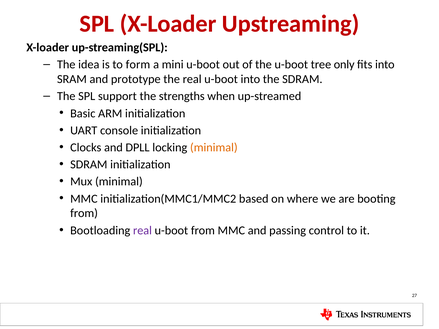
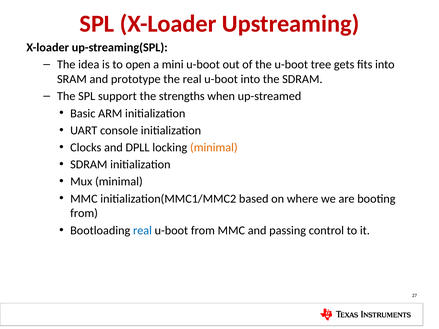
form: form -> open
only: only -> gets
real at (142, 231) colour: purple -> blue
